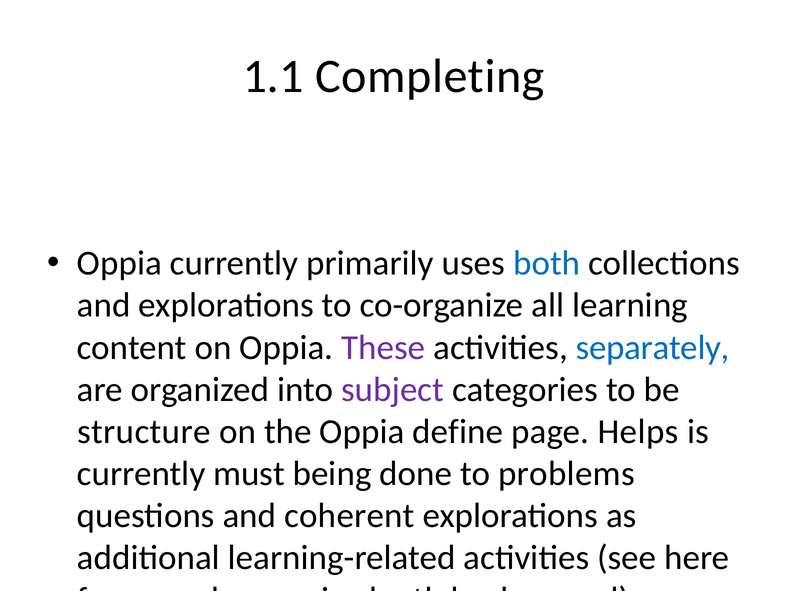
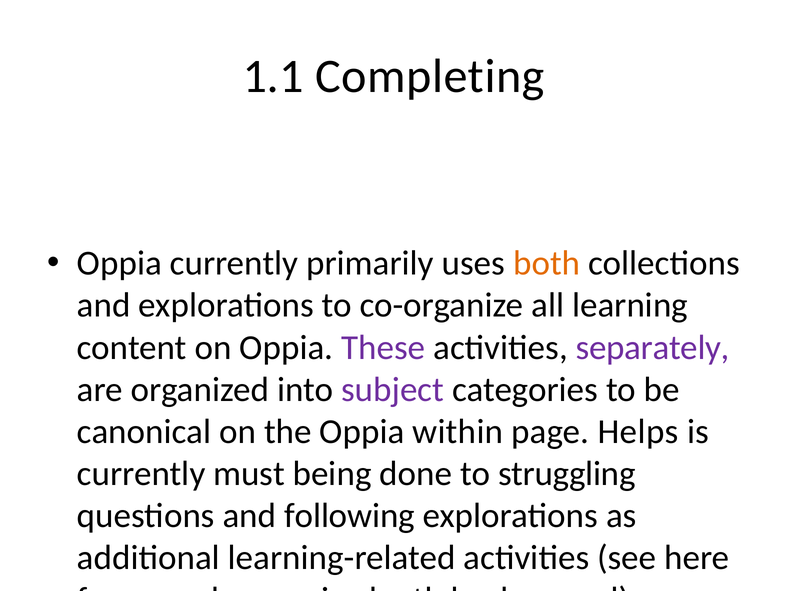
both colour: blue -> orange
separately colour: blue -> purple
structure at (144, 432): structure -> canonical
define: define -> within
to problems: problems -> struggling
coherent: coherent -> following
